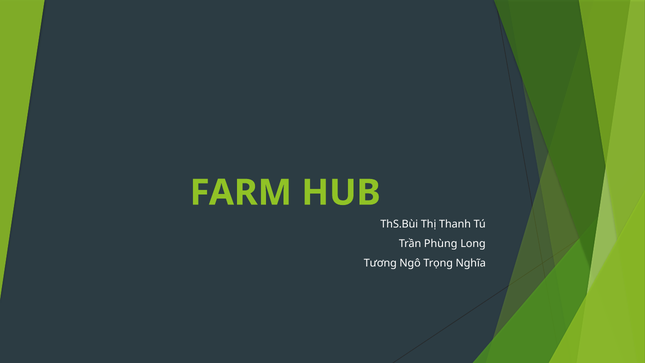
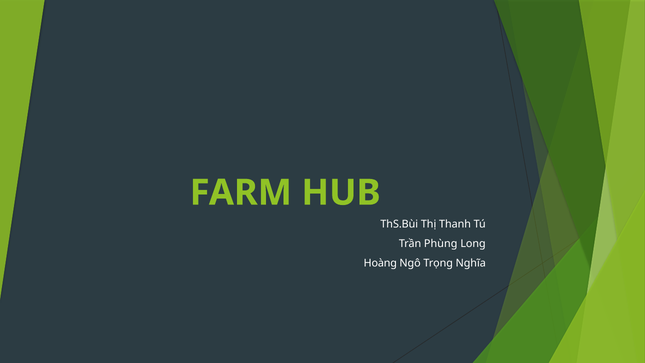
Tương: Tương -> Hoàng
